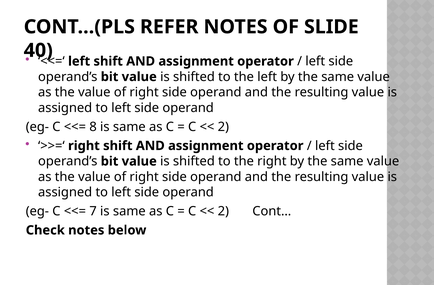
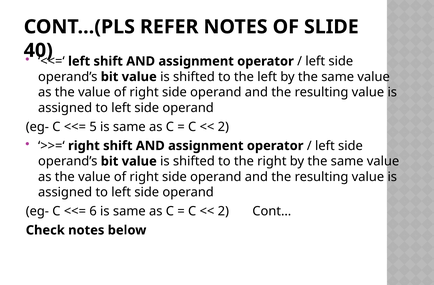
8: 8 -> 5
7: 7 -> 6
